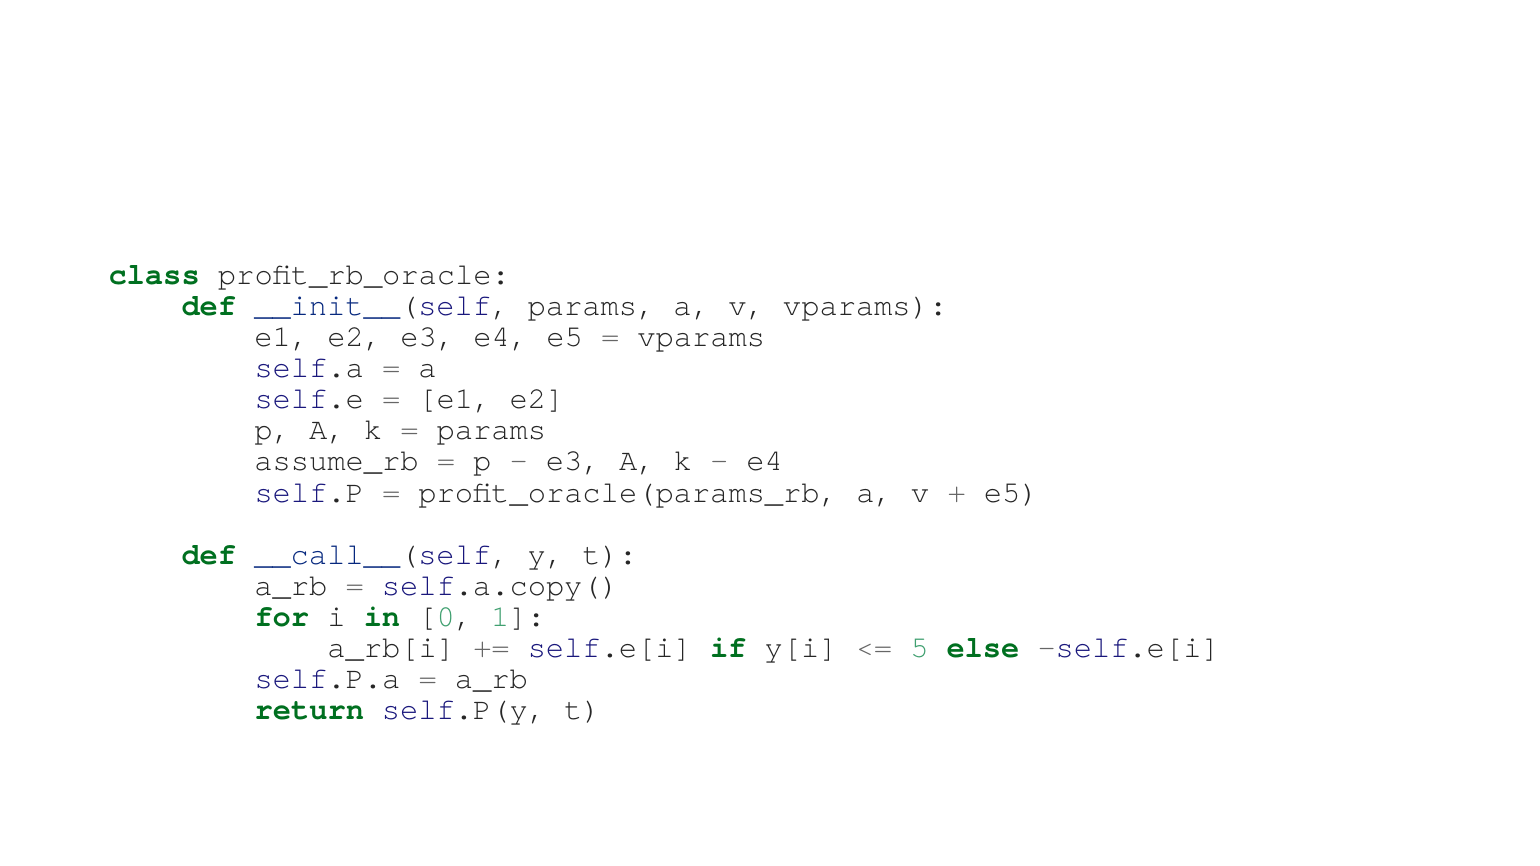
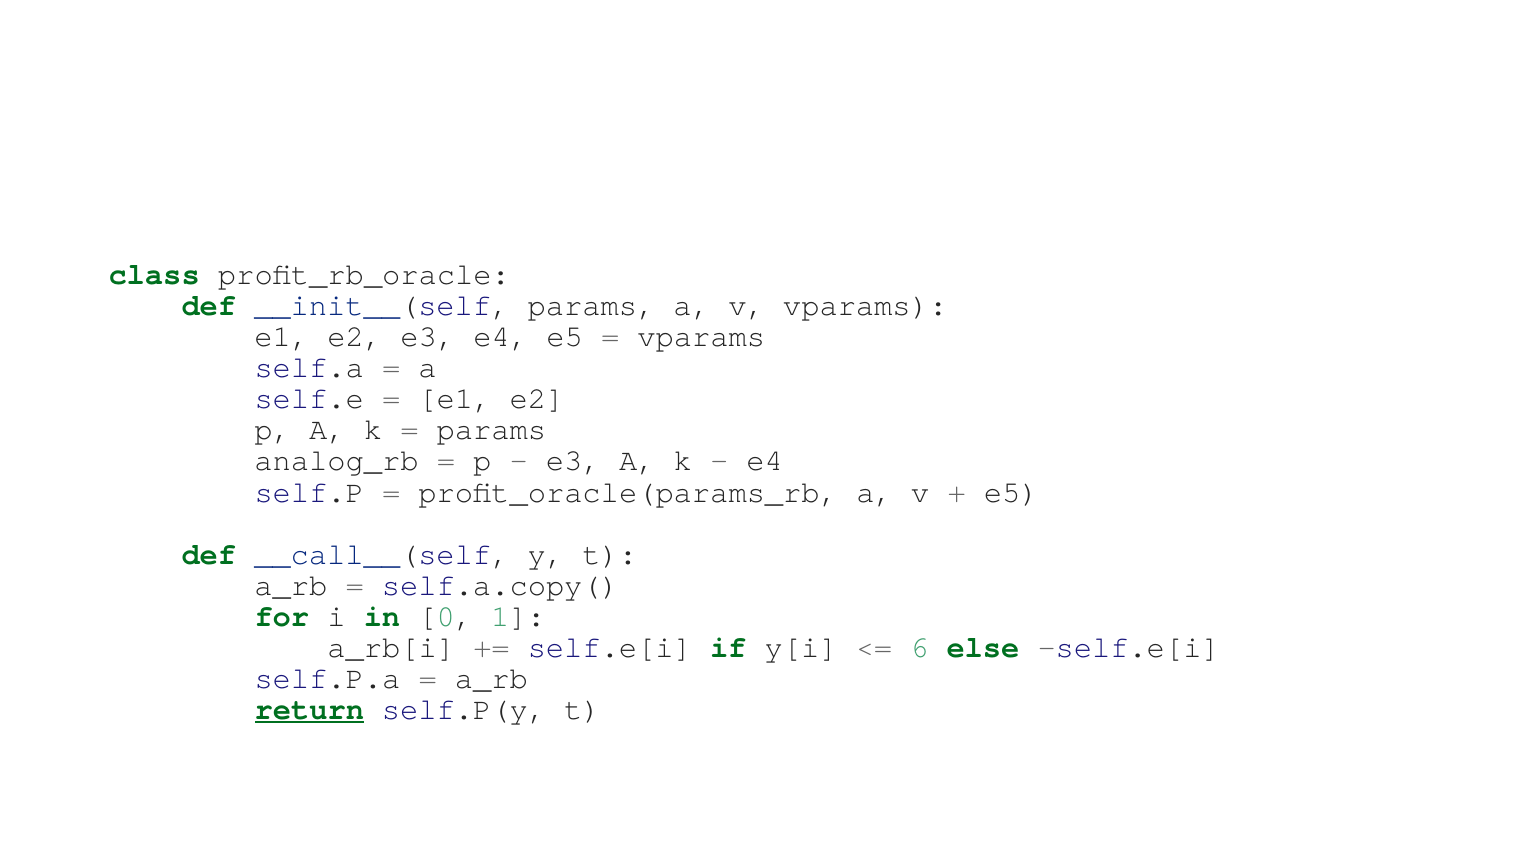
assume_rb: assume_rb -> analog_rb
5: 5 -> 6
return underline: none -> present
